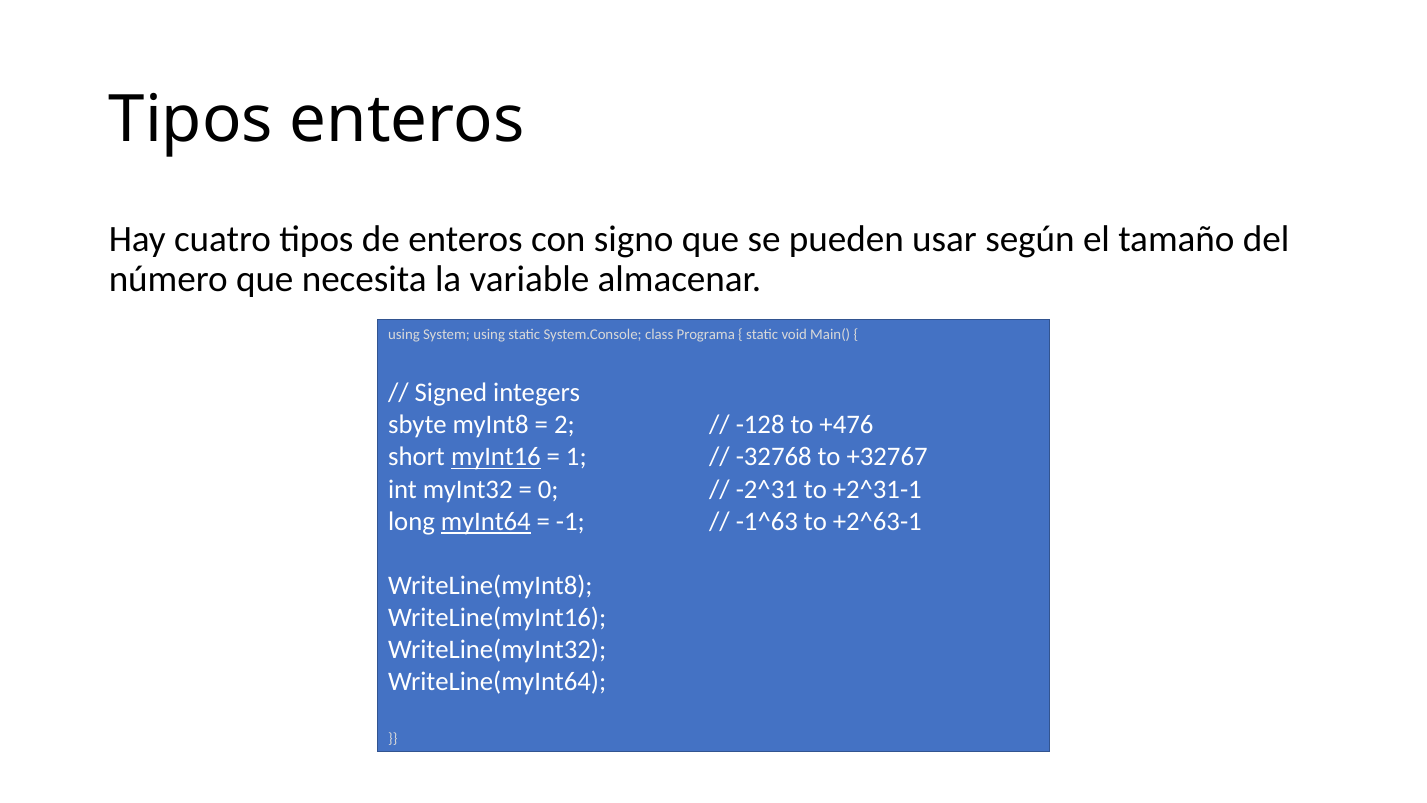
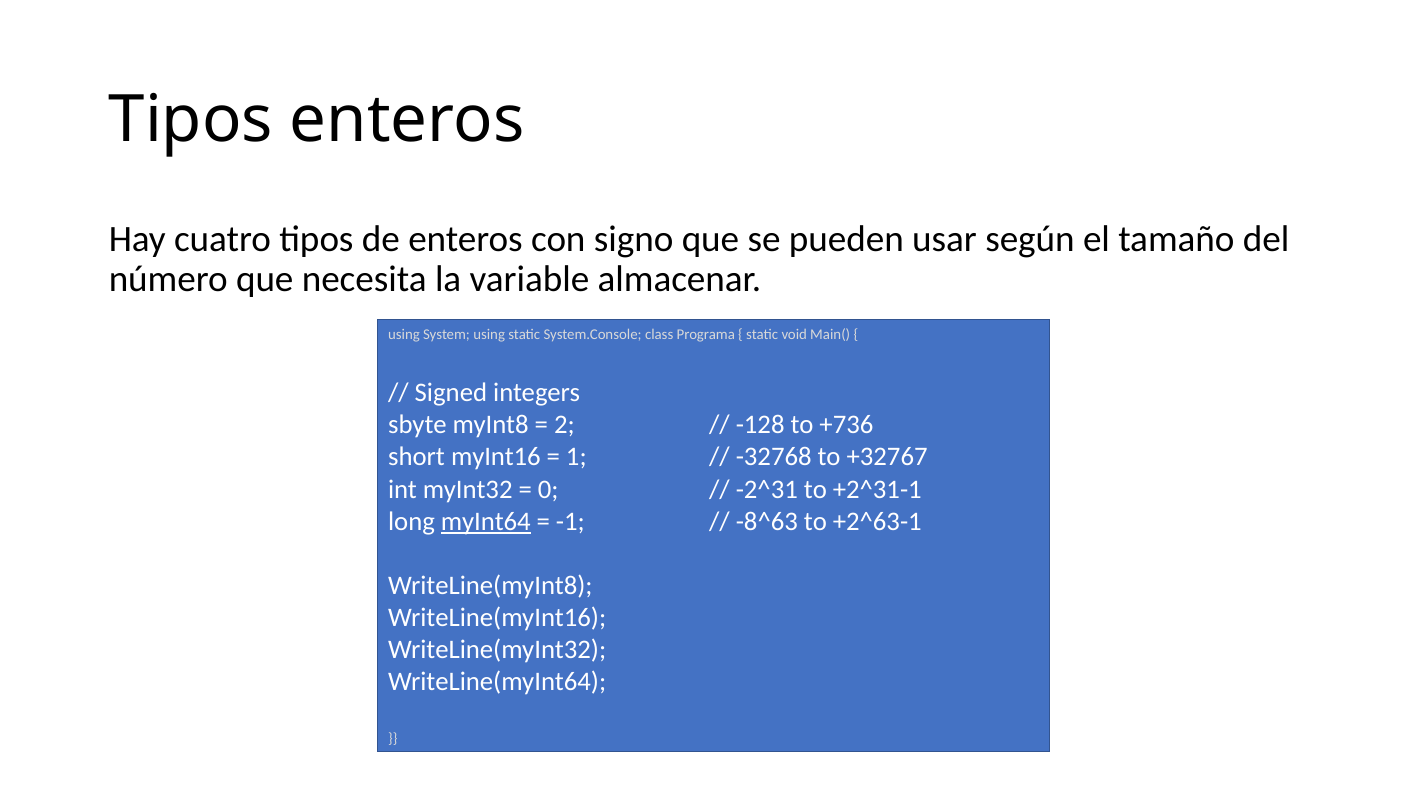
+476: +476 -> +736
myInt16 underline: present -> none
-1^63: -1^63 -> -8^63
